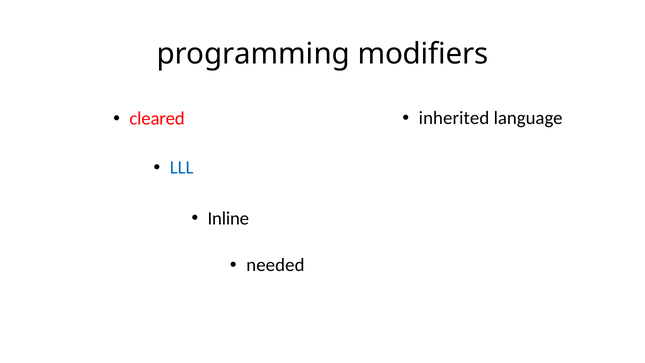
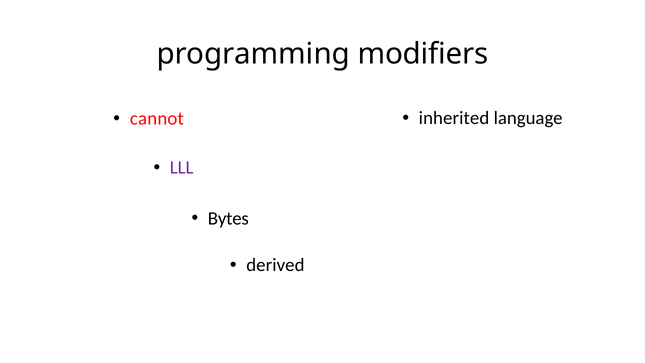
cleared: cleared -> cannot
LLL colour: blue -> purple
Inline: Inline -> Bytes
needed: needed -> derived
